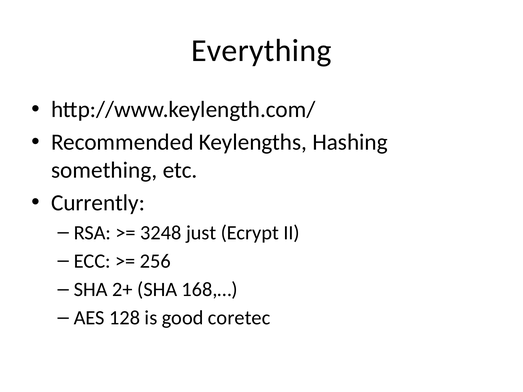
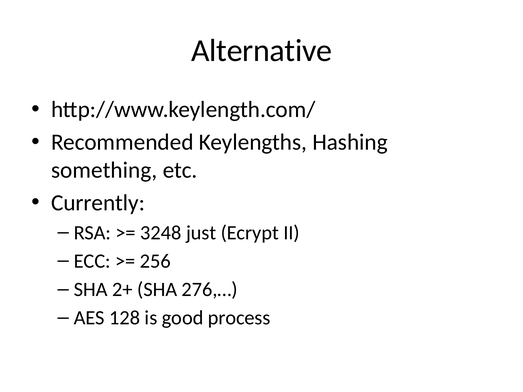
Everything: Everything -> Alternative
168,…: 168,… -> 276,…
coretec: coretec -> process
